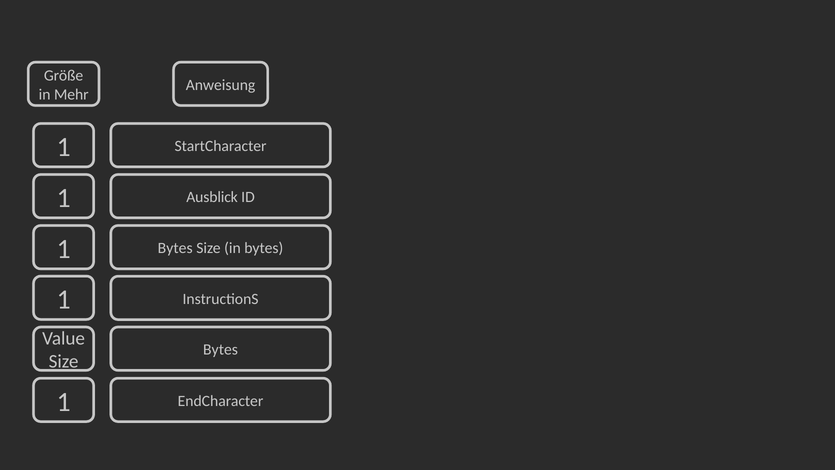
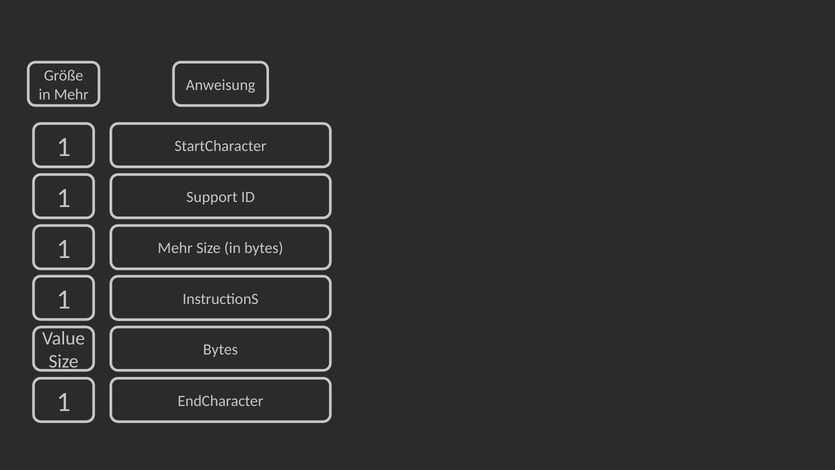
Ausblick: Ausblick -> Support
Bytes at (175, 248): Bytes -> Mehr
